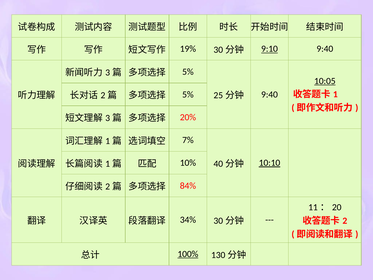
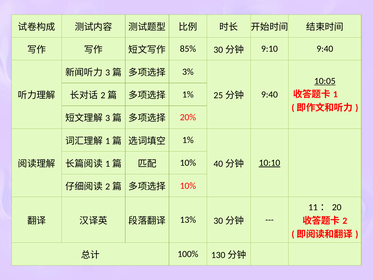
19%: 19% -> 85%
9:10 underline: present -> none
5% at (188, 72): 5% -> 3%
5% at (188, 94): 5% -> 1%
7% at (188, 140): 7% -> 1%
84% at (188, 186): 84% -> 10%
34%: 34% -> 13%
100% underline: present -> none
